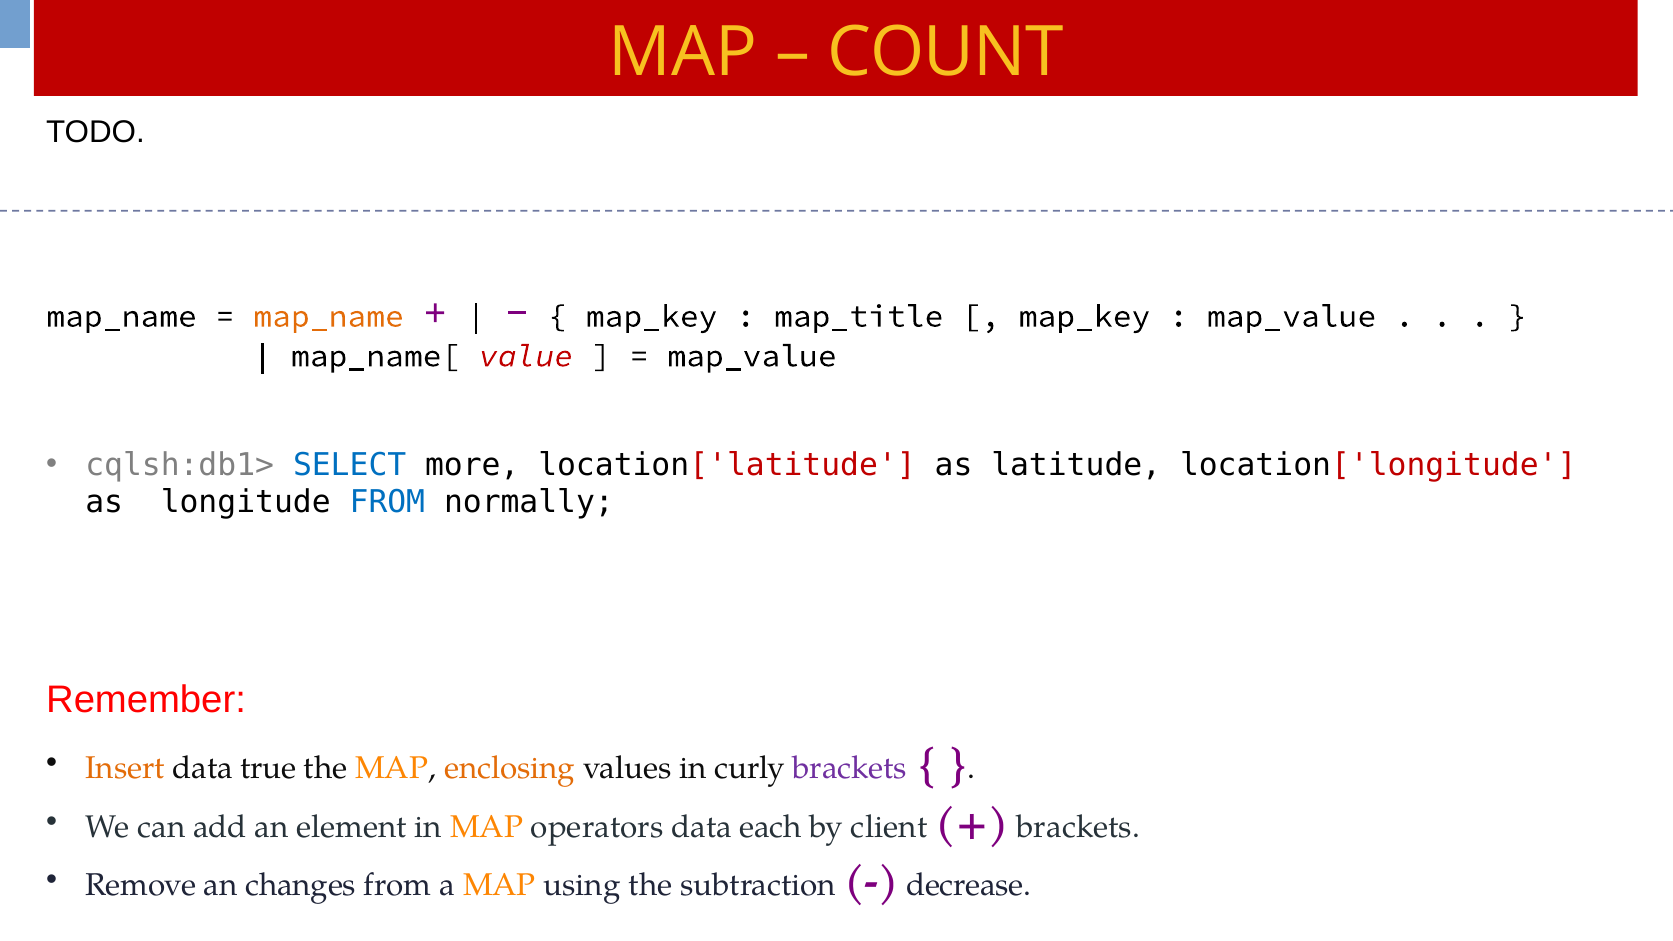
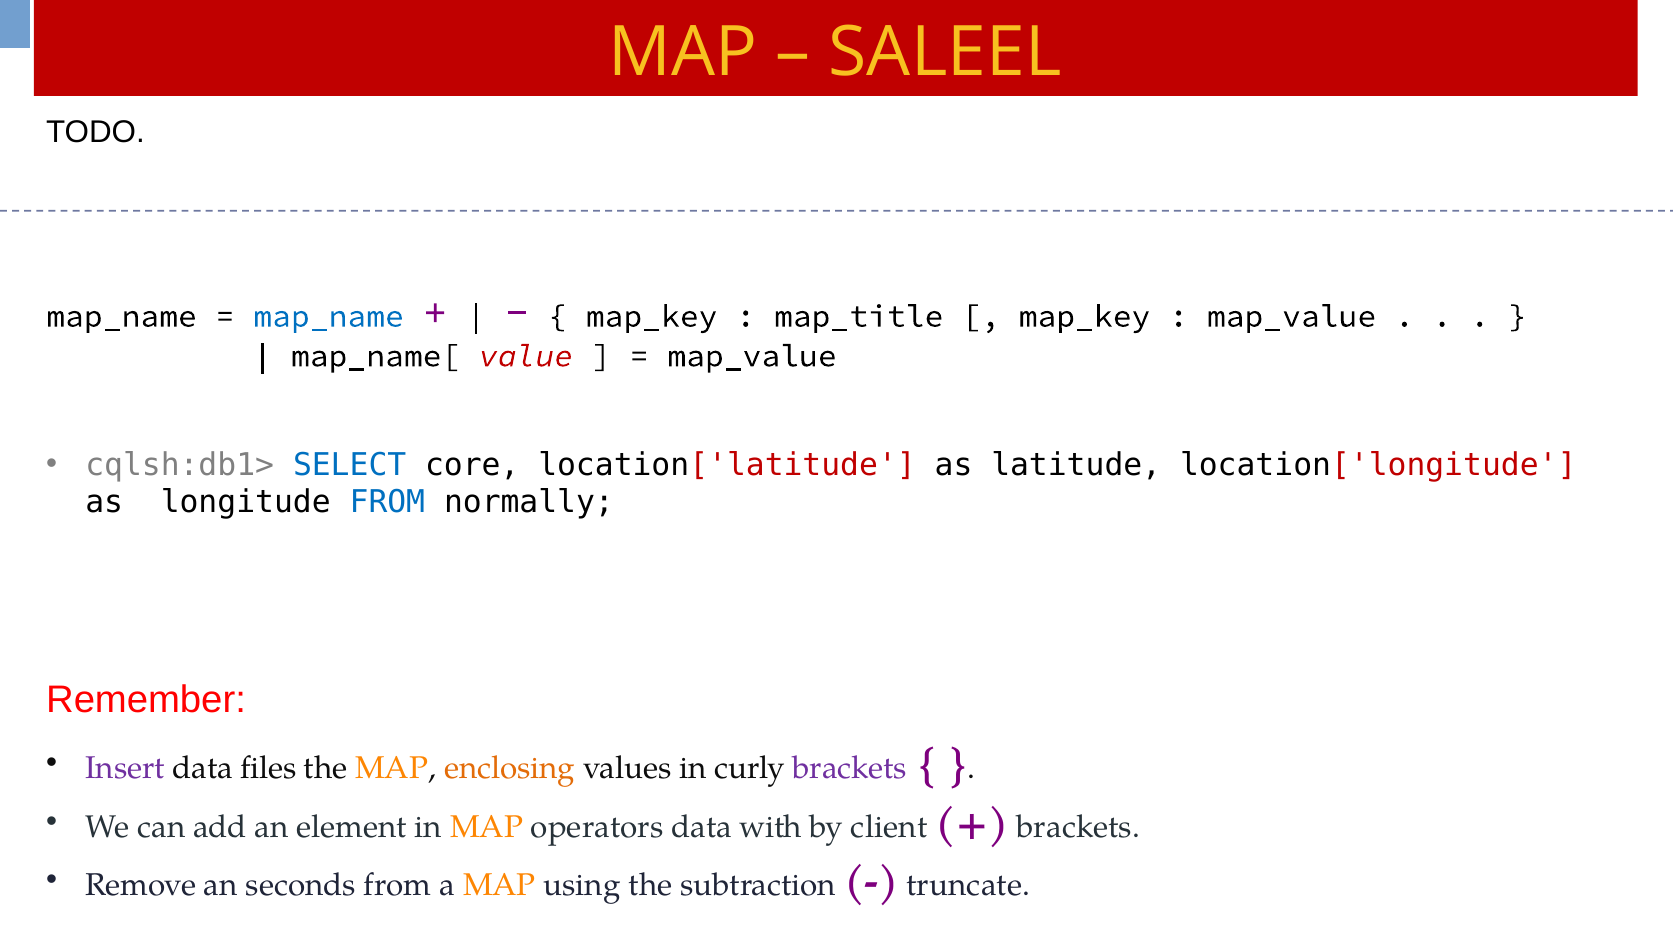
COUNT: COUNT -> SALEEL
map_name at (329, 316) colour: orange -> blue
more: more -> core
Insert colour: orange -> purple
true: true -> files
each: each -> with
changes: changes -> seconds
decrease: decrease -> truncate
